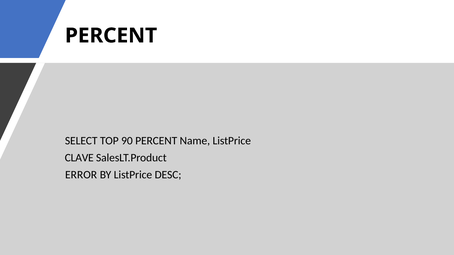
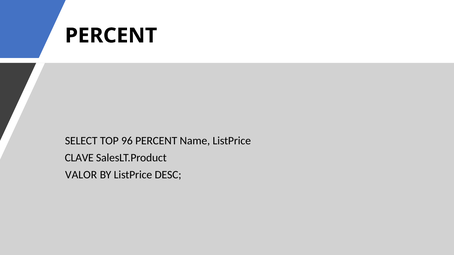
90: 90 -> 96
ERROR: ERROR -> VALOR
